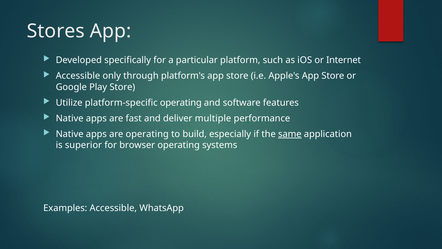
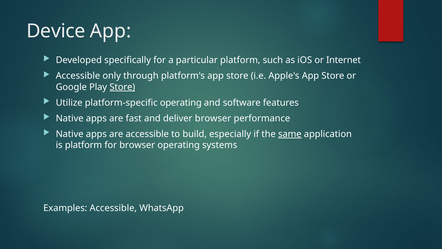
Stores: Stores -> Device
Store at (122, 87) underline: none -> present
deliver multiple: multiple -> browser
are operating: operating -> accessible
is superior: superior -> platform
